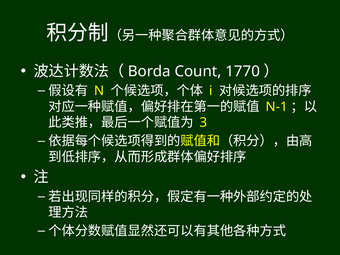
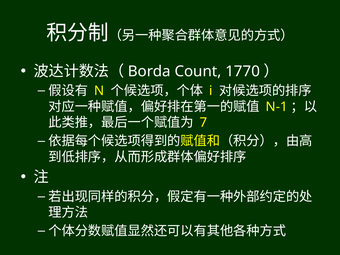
3: 3 -> 7
